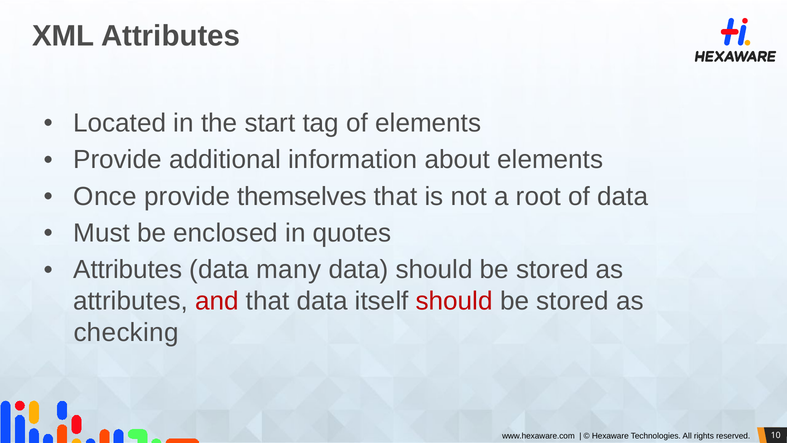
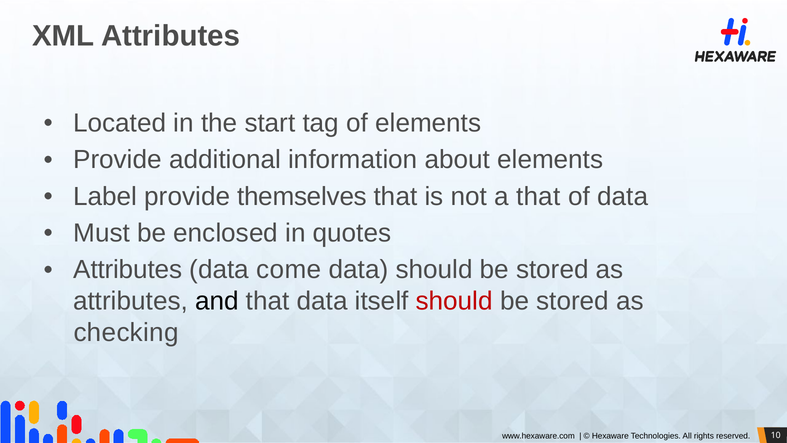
Once: Once -> Label
a root: root -> that
many: many -> come
and colour: red -> black
